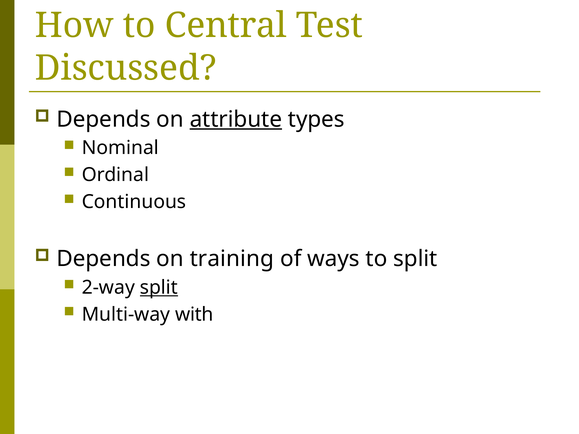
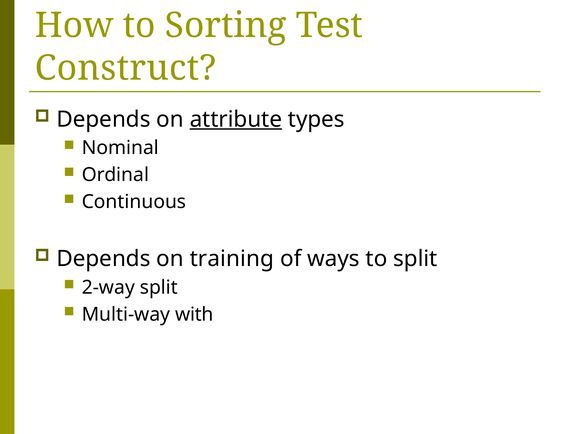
Central: Central -> Sorting
Discussed: Discussed -> Construct
split at (159, 288) underline: present -> none
